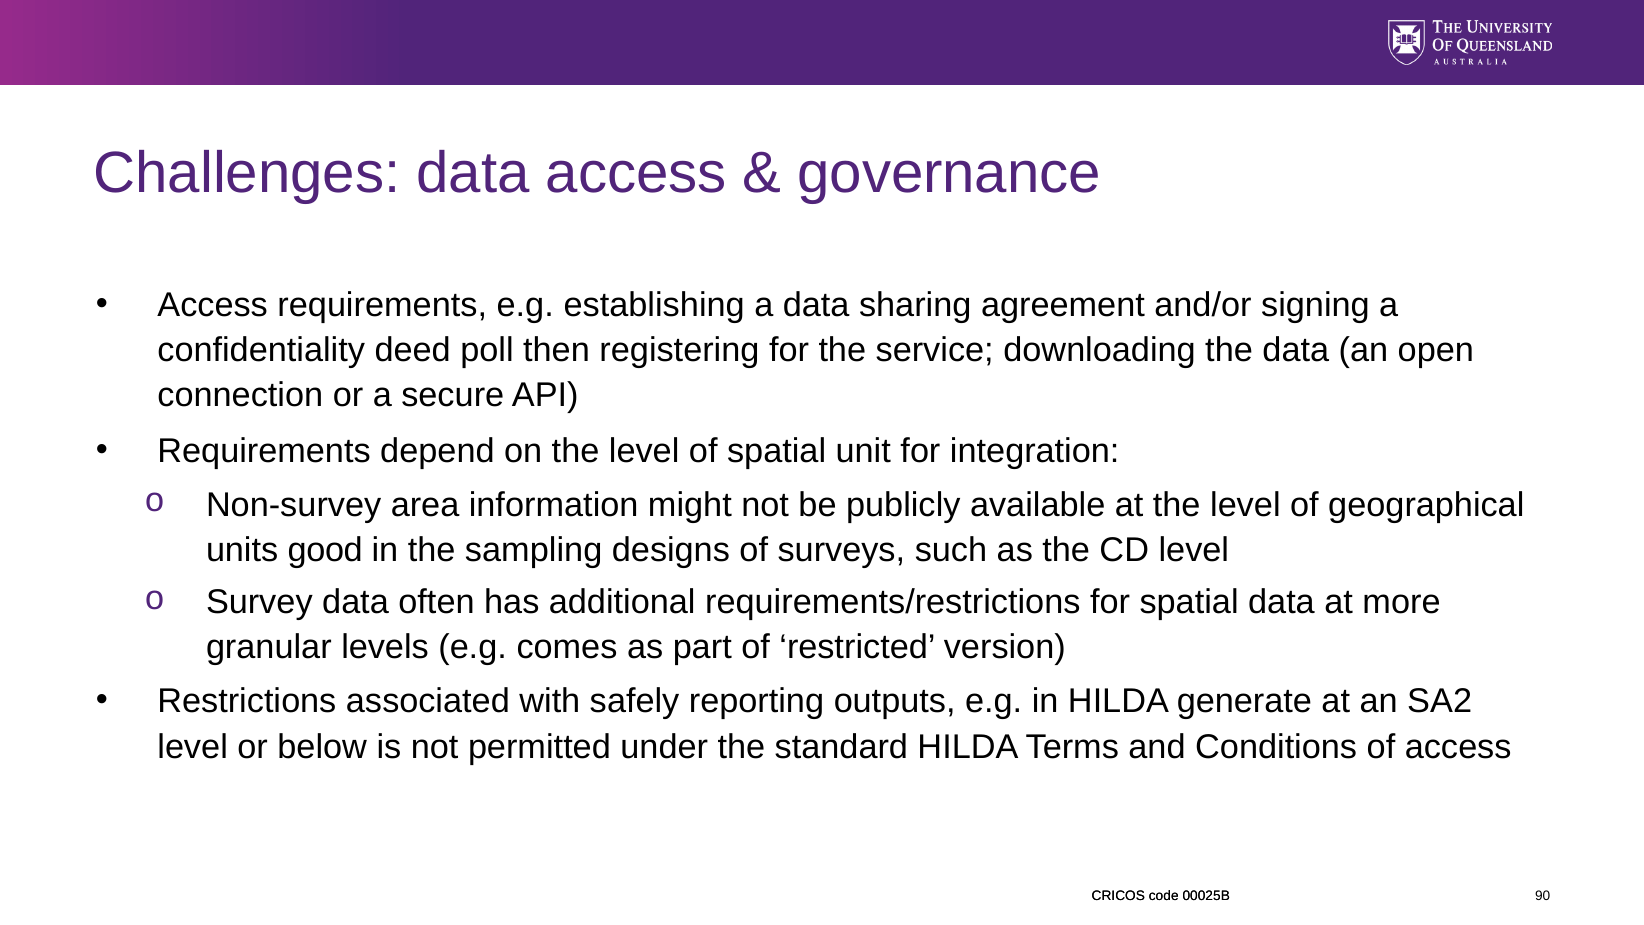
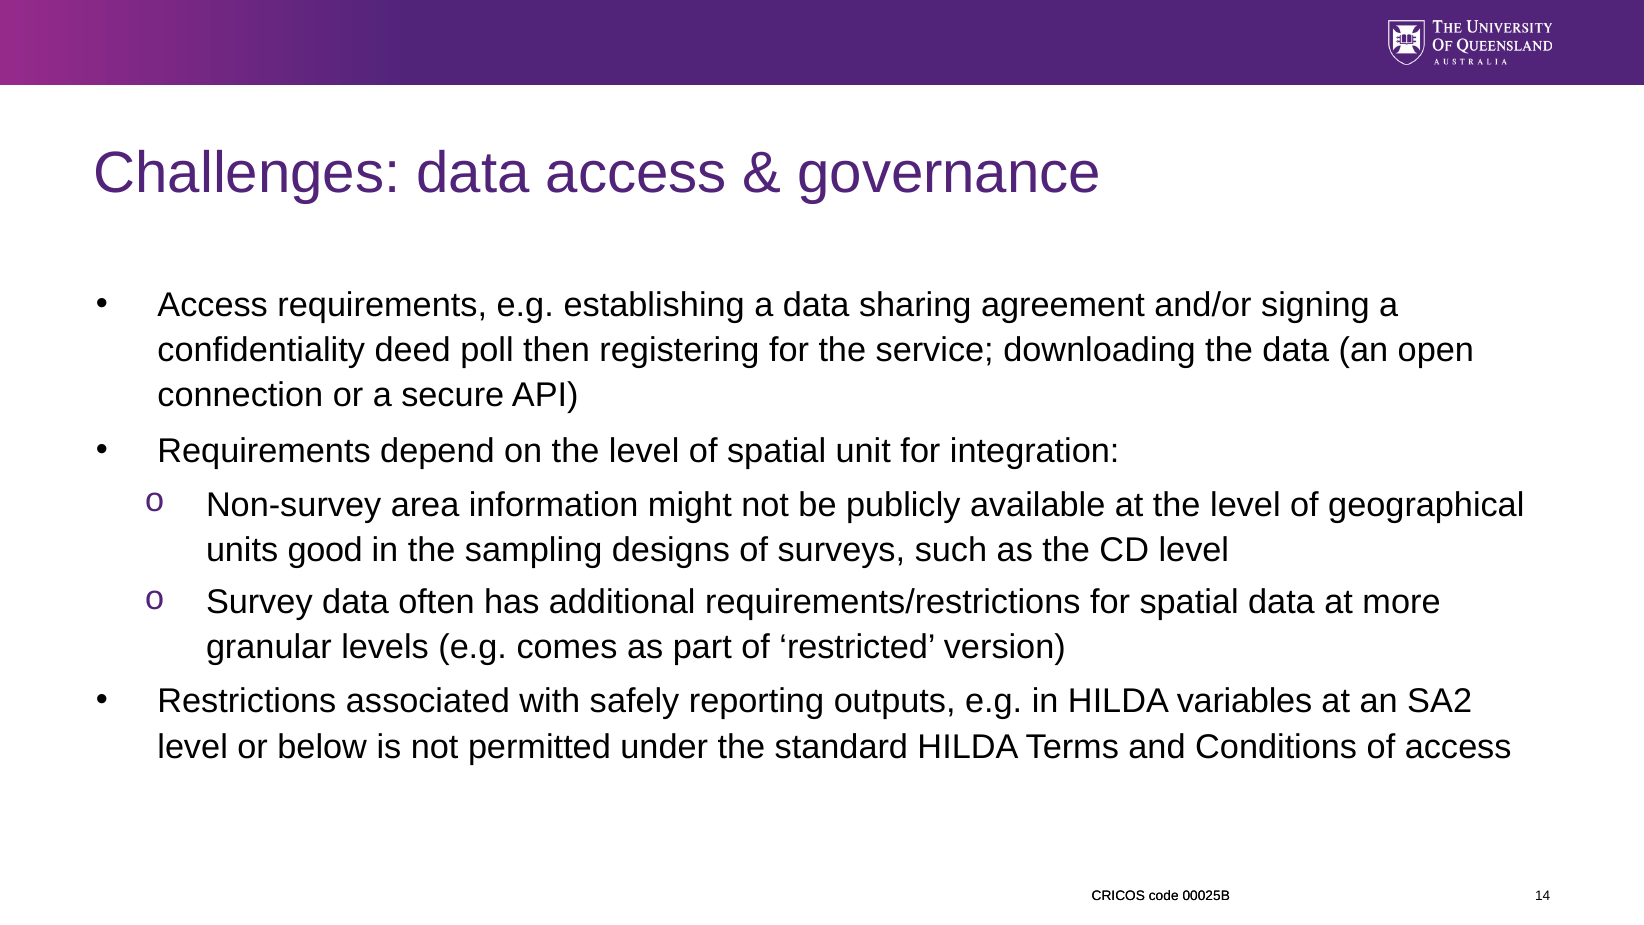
generate: generate -> variables
90: 90 -> 14
